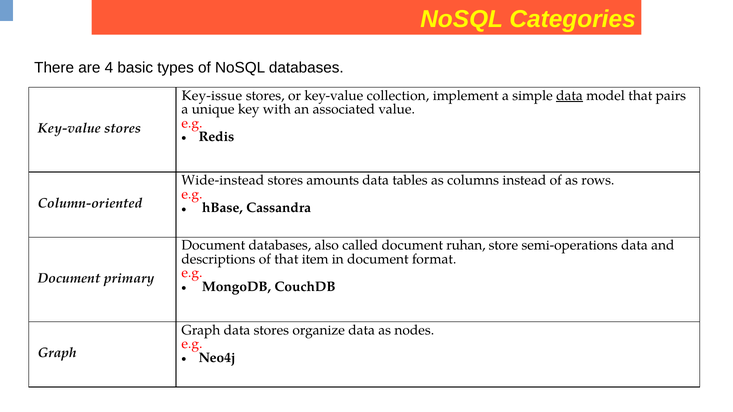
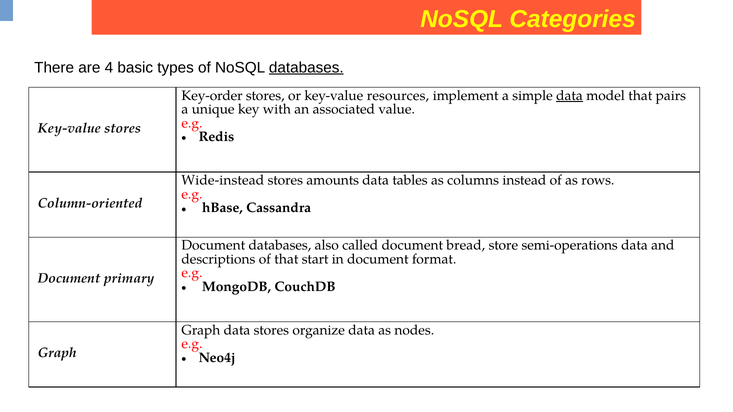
databases at (306, 68) underline: none -> present
Key-issue: Key-issue -> Key-order
collection: collection -> resources
ruhan: ruhan -> bread
item: item -> start
